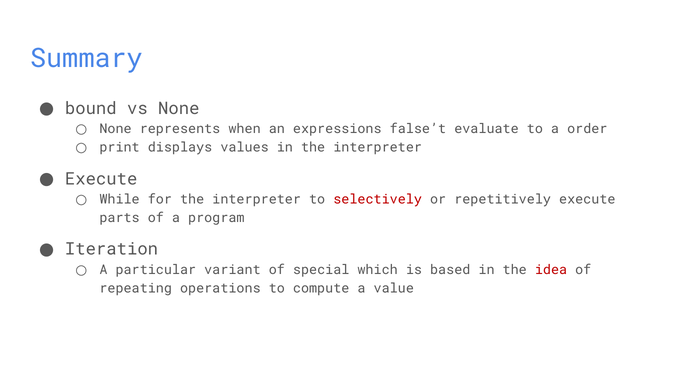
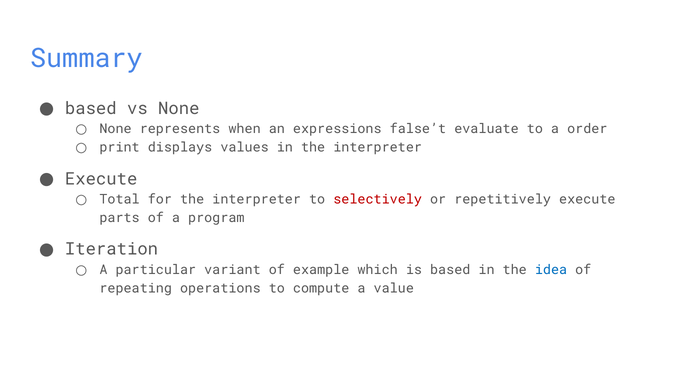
bound at (91, 109): bound -> based
While: While -> Total
special: special -> example
idea colour: red -> blue
